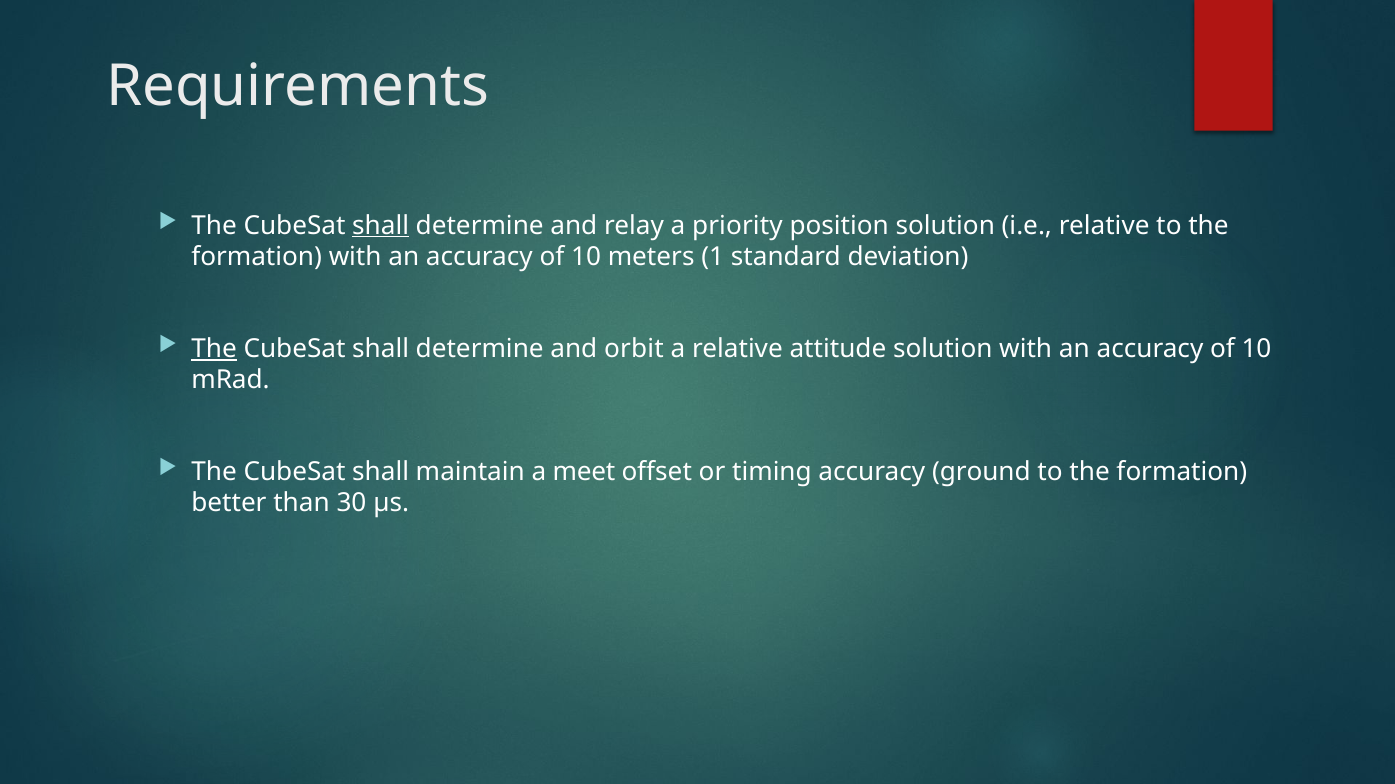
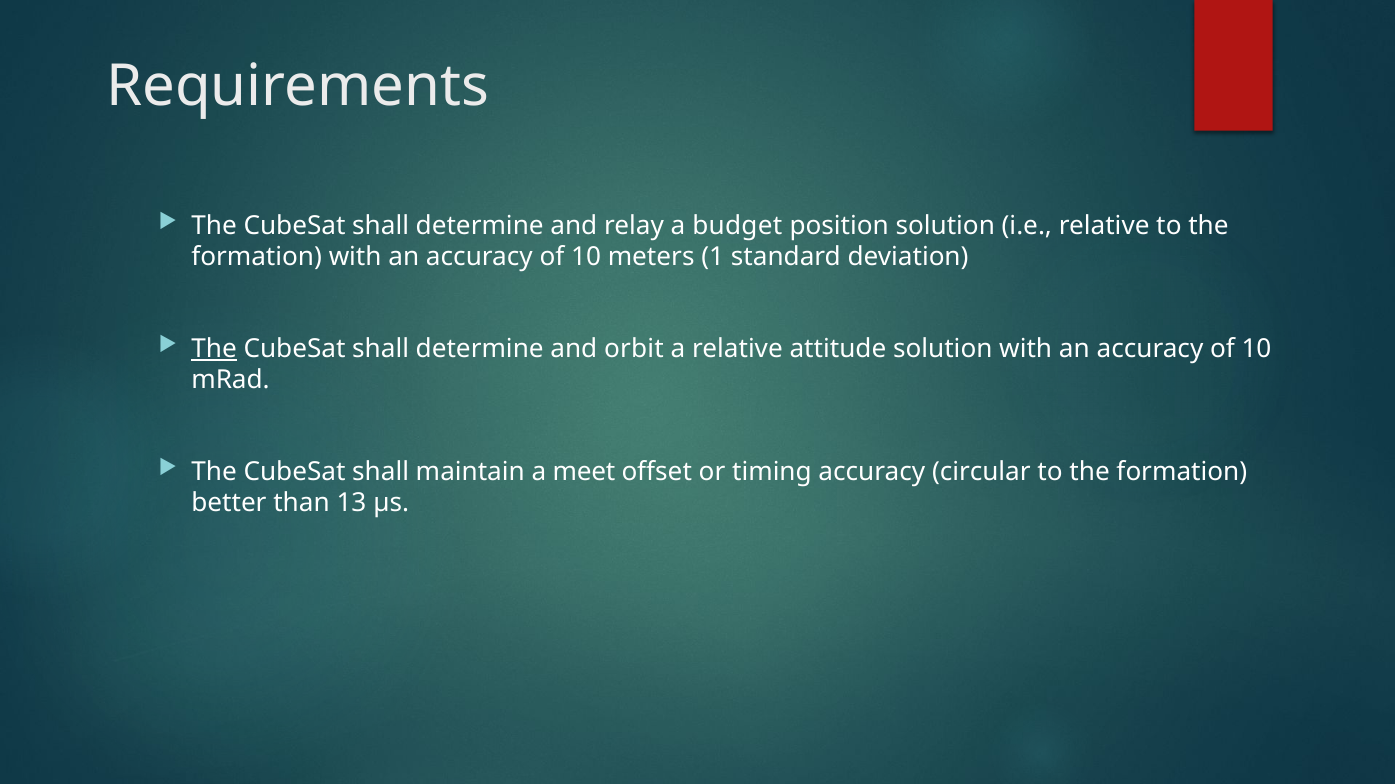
shall at (381, 226) underline: present -> none
priority: priority -> budget
ground: ground -> circular
30: 30 -> 13
